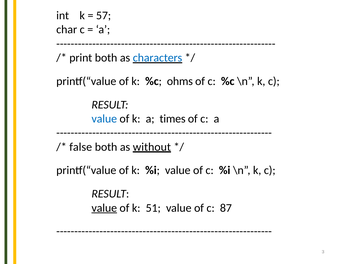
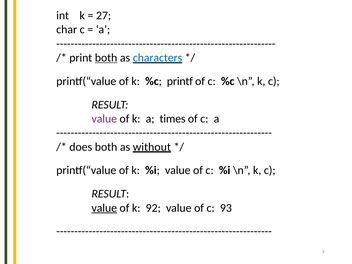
57: 57 -> 27
both at (106, 58) underline: none -> present
ohms: ohms -> printf
value at (104, 119) colour: blue -> purple
false: false -> does
51: 51 -> 92
87: 87 -> 93
